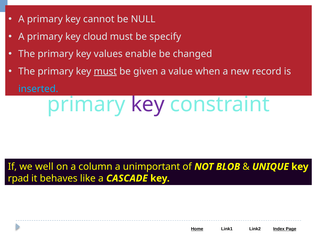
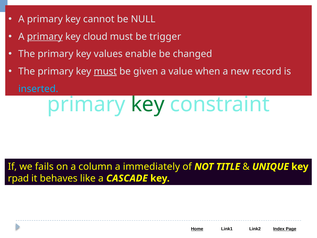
primary at (45, 37) underline: none -> present
specify: specify -> trigger
key at (148, 104) colour: purple -> green
well: well -> fails
unimportant: unimportant -> immediately
BLOB: BLOB -> TITLE
